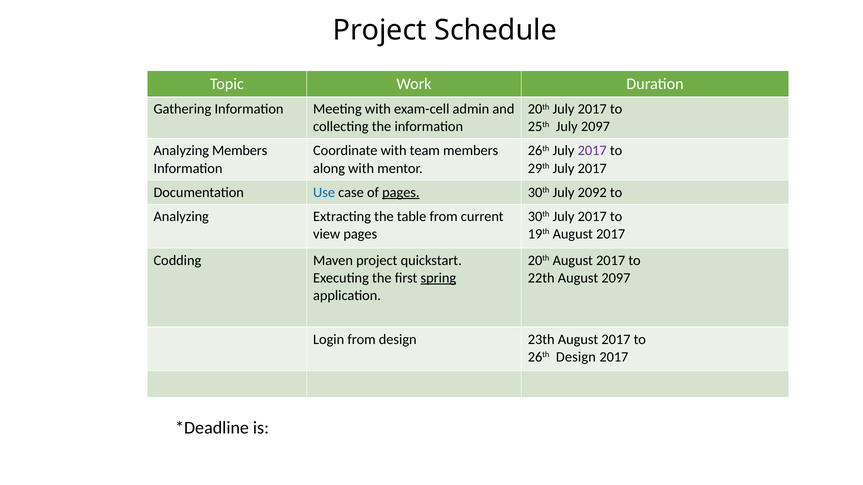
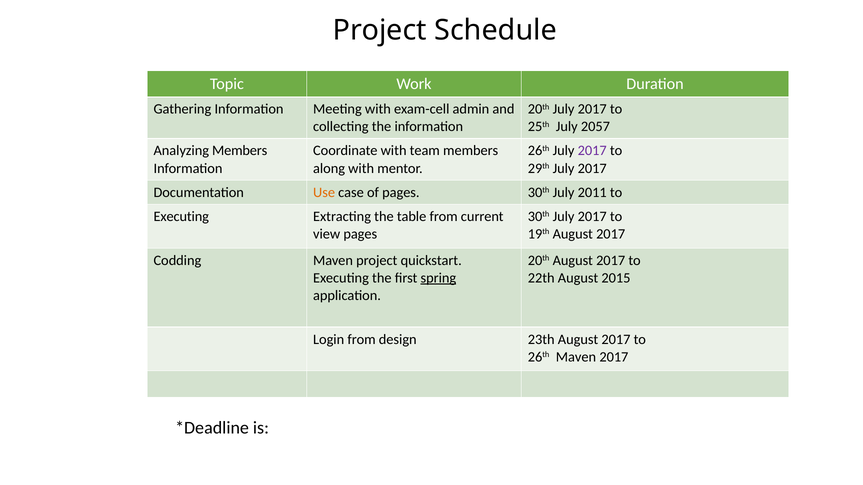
July 2097: 2097 -> 2057
Use colour: blue -> orange
pages at (401, 193) underline: present -> none
2092: 2092 -> 2011
Analyzing at (181, 217): Analyzing -> Executing
August 2097: 2097 -> 2015
26th Design: Design -> Maven
